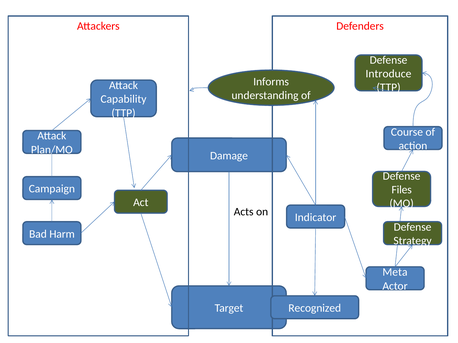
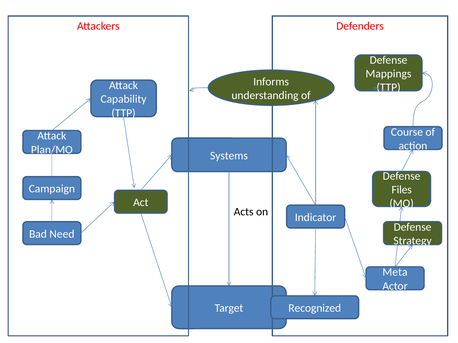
Introduce: Introduce -> Mappings
Damage: Damage -> Systems
Harm: Harm -> Need
